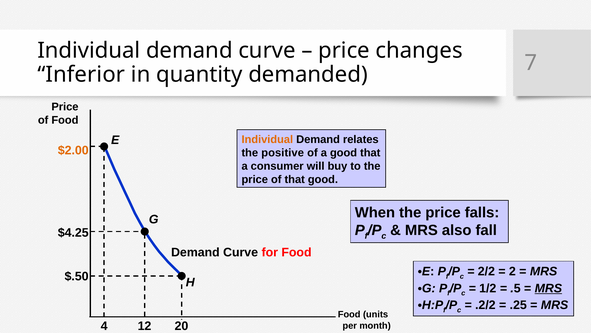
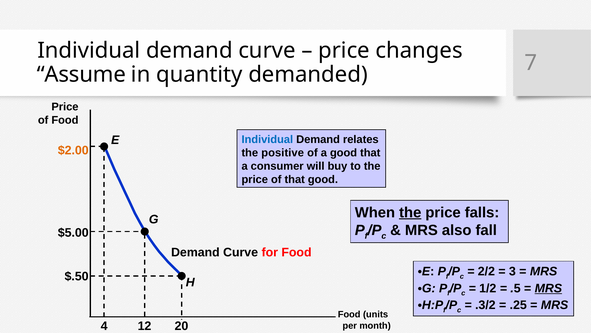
Inferior: Inferior -> Assume
Individual at (267, 139) colour: orange -> blue
the at (410, 212) underline: none -> present
$4.25: $4.25 -> $5.00
2: 2 -> 3
.2/2: .2/2 -> .3/2
